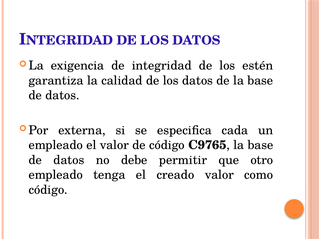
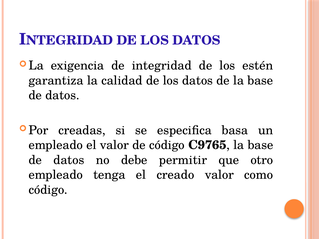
externa: externa -> creadas
cada: cada -> basa
